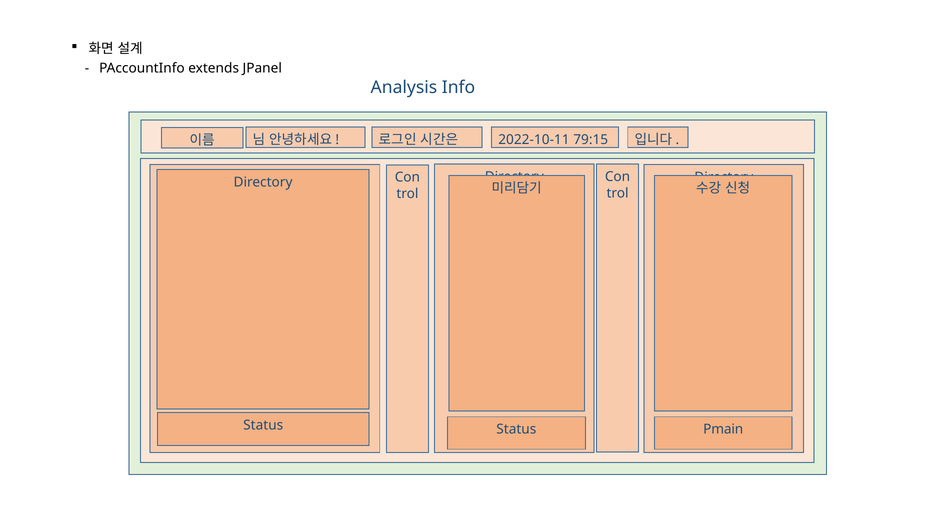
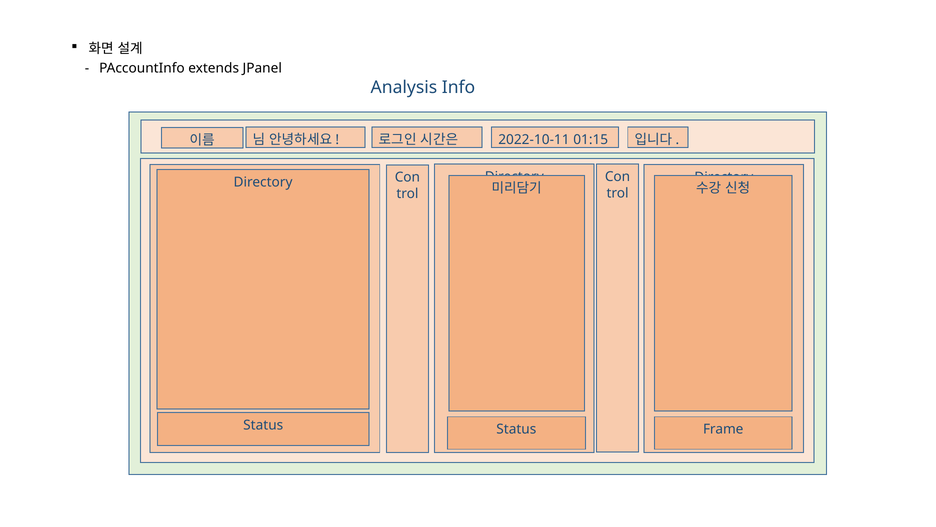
79:15: 79:15 -> 01:15
Pmain: Pmain -> Frame
